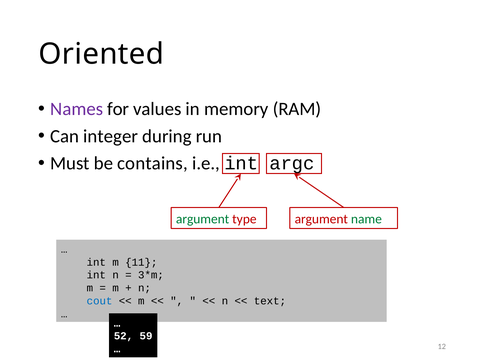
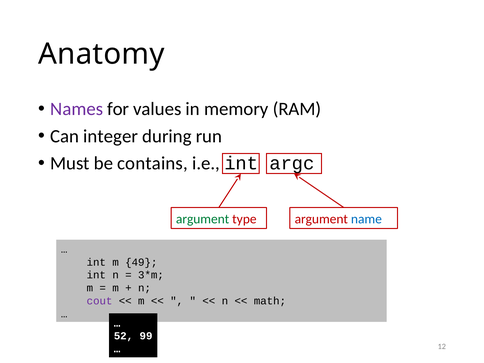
Oriented: Oriented -> Anatomy
name colour: green -> blue
11: 11 -> 49
cout colour: blue -> purple
text: text -> math
59: 59 -> 99
